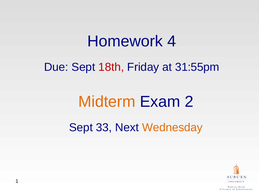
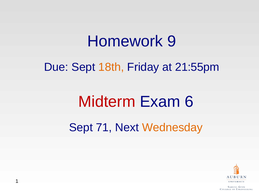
4: 4 -> 9
18th colour: red -> orange
31:55pm: 31:55pm -> 21:55pm
Midterm colour: orange -> red
2: 2 -> 6
33: 33 -> 71
